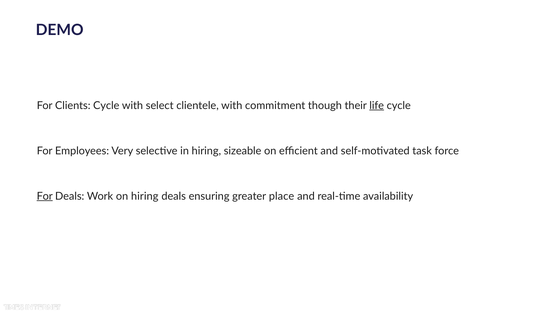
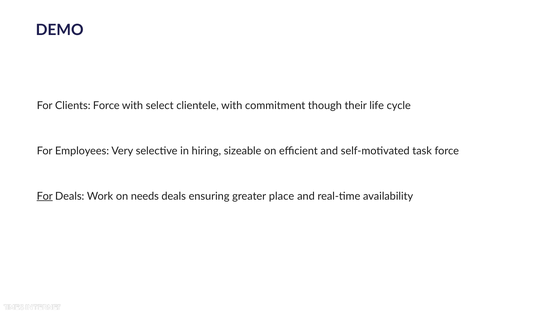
Clients Cycle: Cycle -> Force
life underline: present -> none
on hiring: hiring -> needs
